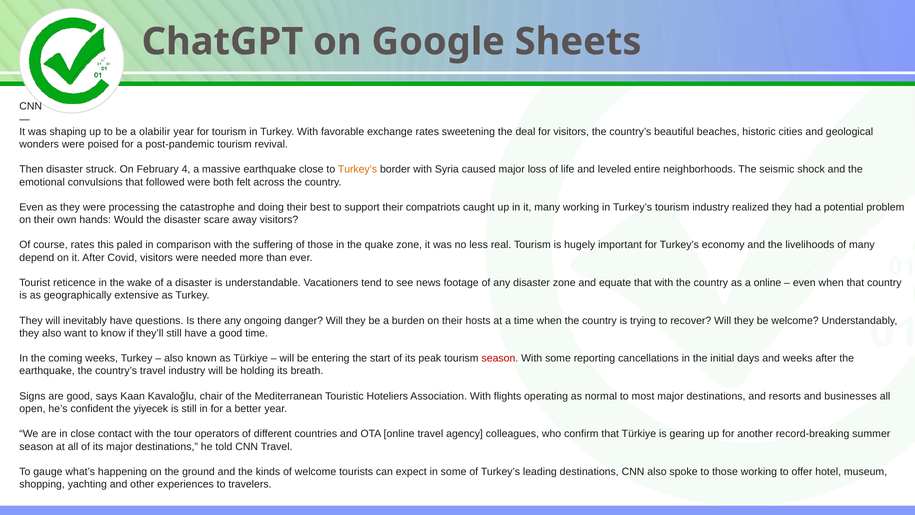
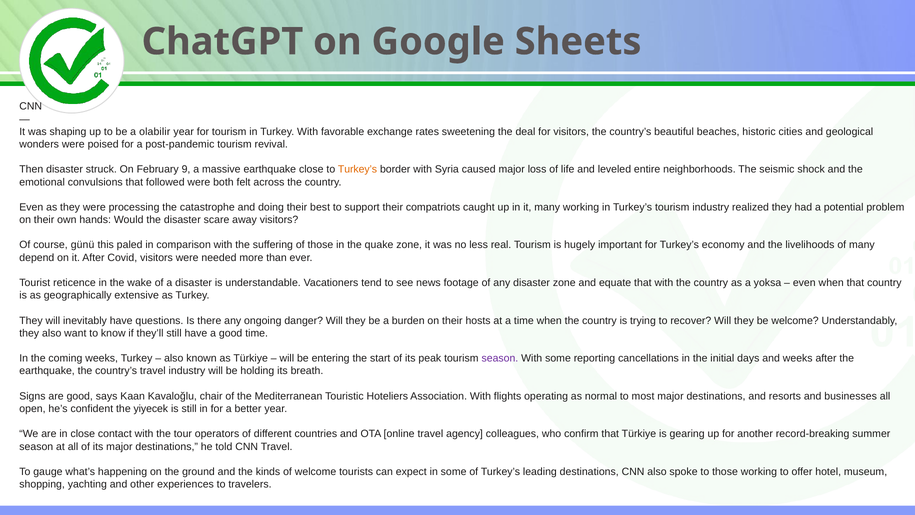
4: 4 -> 9
course rates: rates -> günü
a online: online -> yoksa
season at (500, 358) colour: red -> purple
